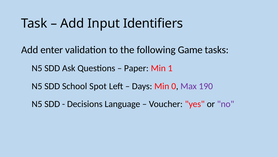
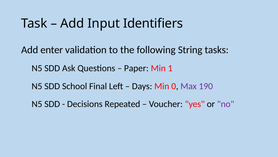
Game: Game -> String
Spot: Spot -> Final
Language: Language -> Repeated
